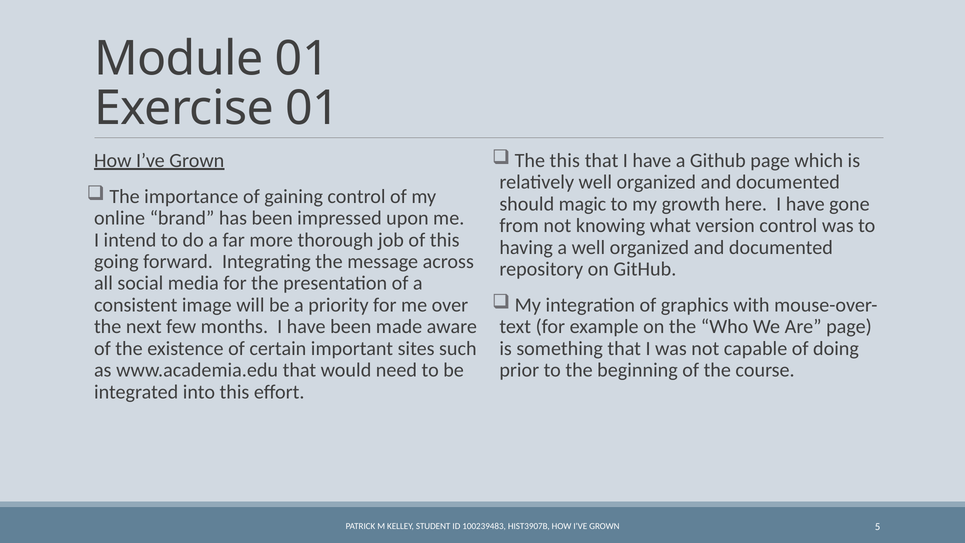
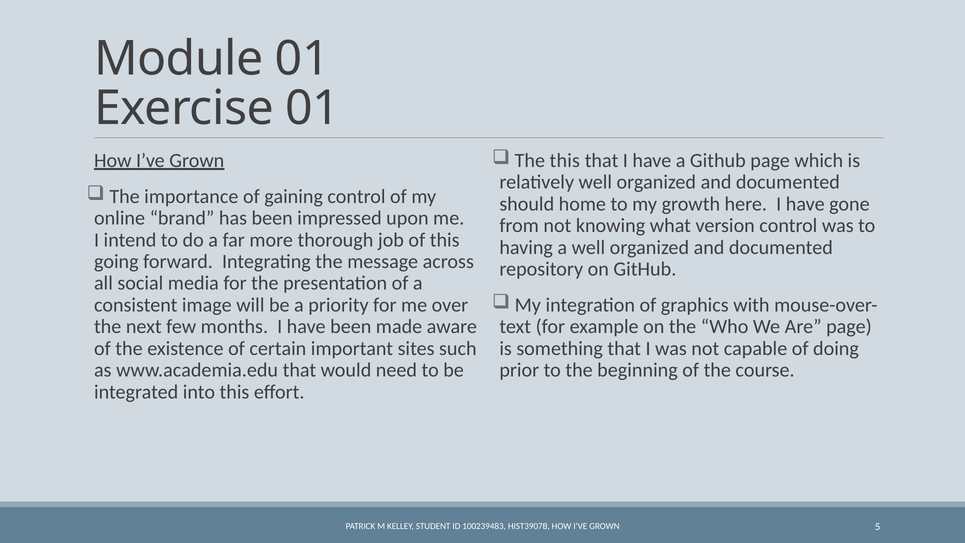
magic: magic -> home
